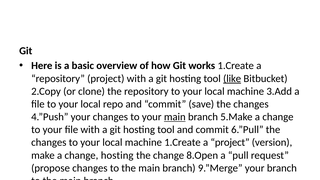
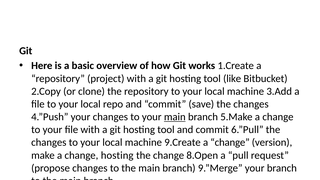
like underline: present -> none
machine 1.Create: 1.Create -> 9.Create
project at (230, 142): project -> change
